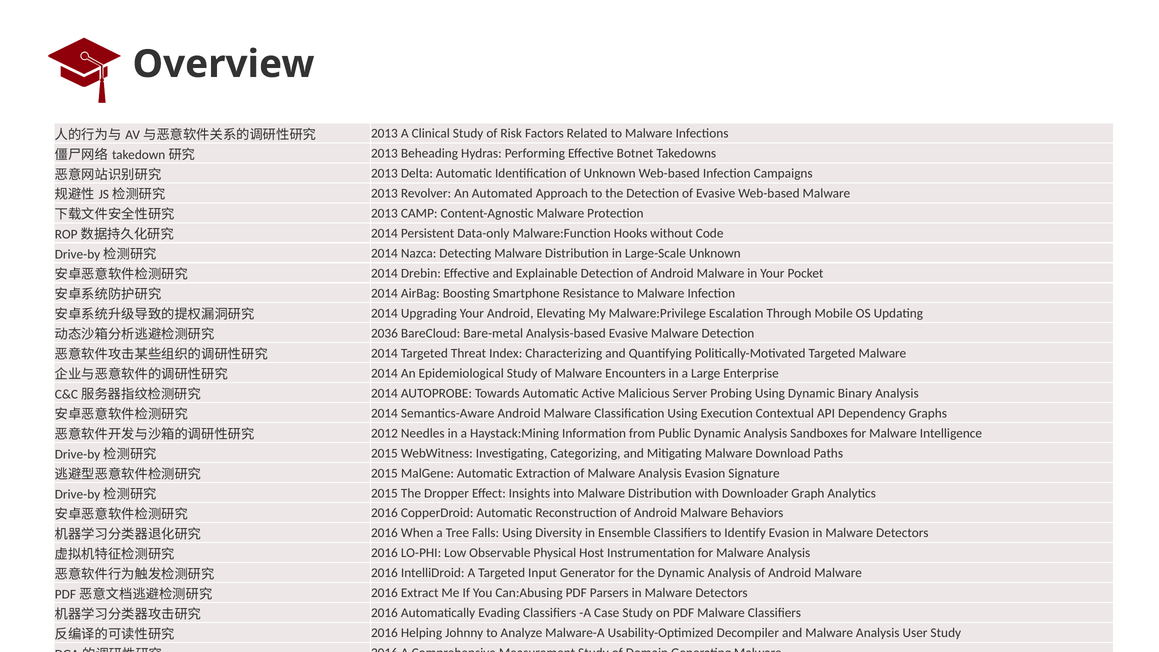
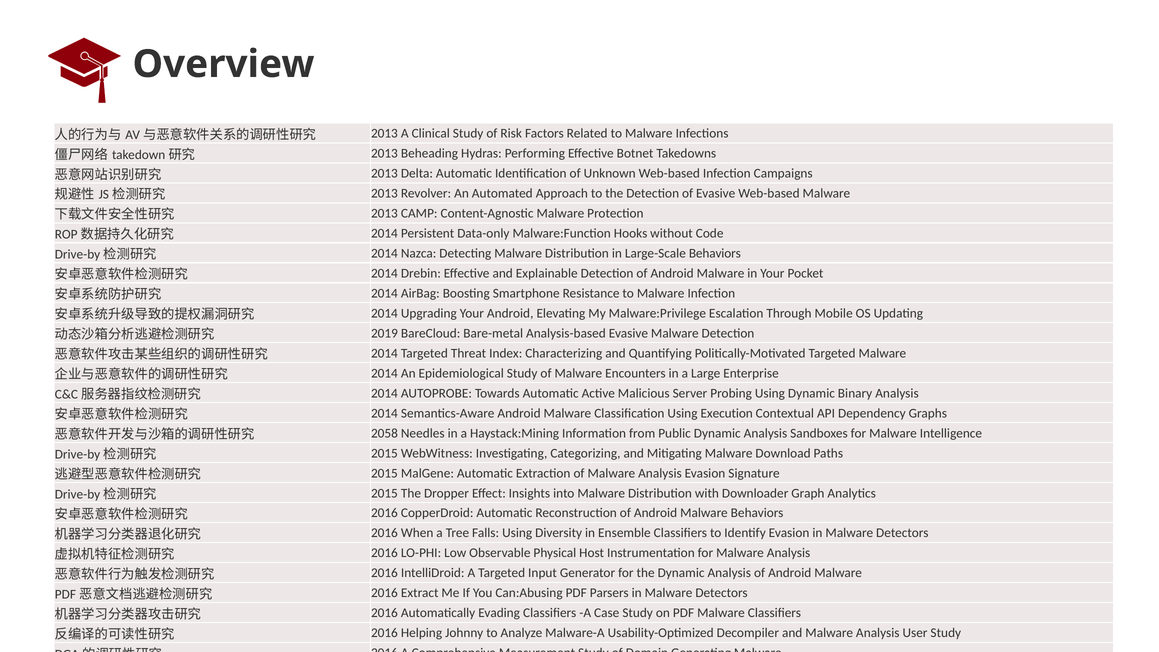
Large-Scale Unknown: Unknown -> Behaviors
2036: 2036 -> 2019
2012: 2012 -> 2058
